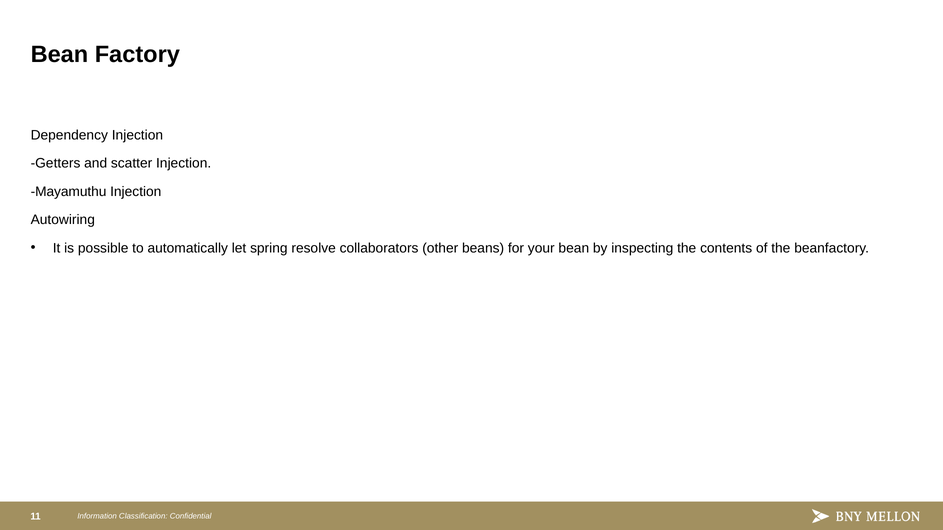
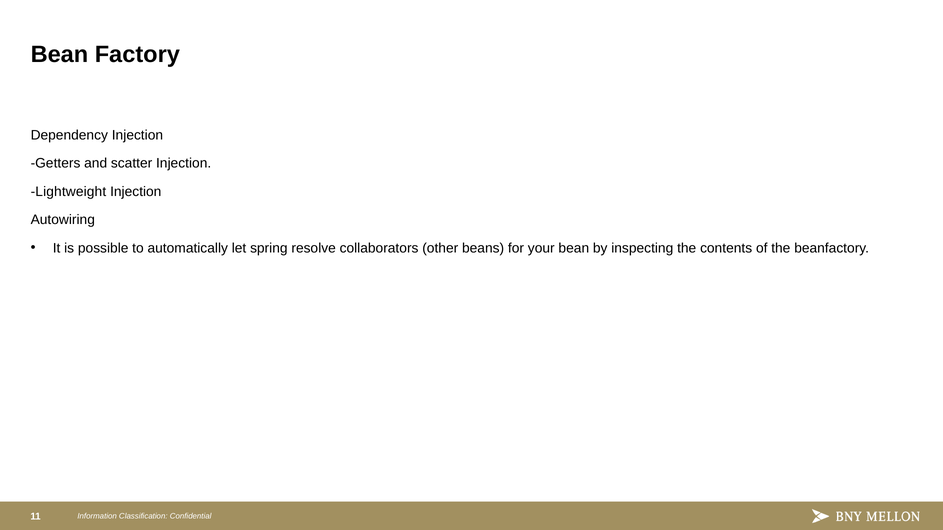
Mayamuthu: Mayamuthu -> Lightweight
